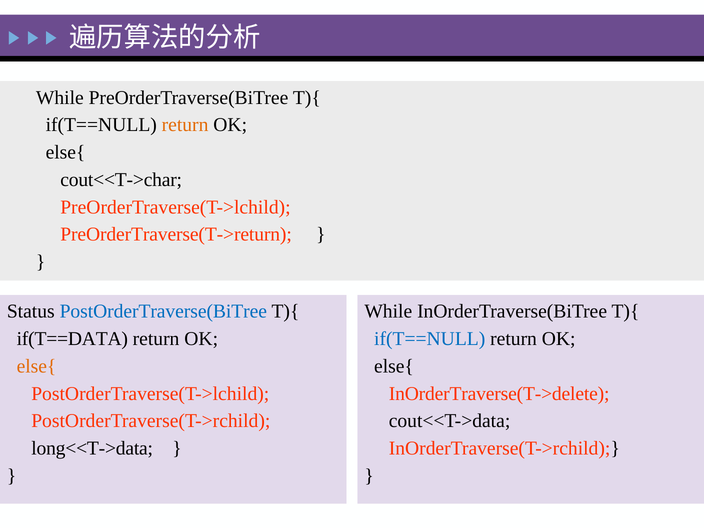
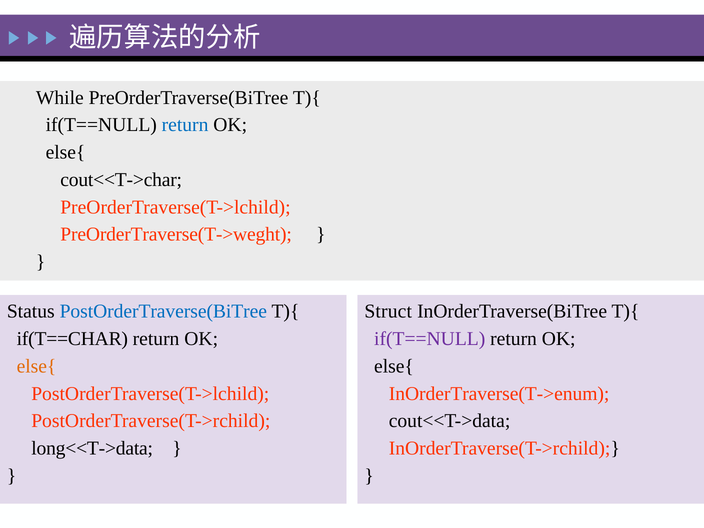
return at (185, 125) colour: orange -> blue
PreOrderTraverse(T->return: PreOrderTraverse(T->return -> PreOrderTraverse(T->weght
While at (388, 311): While -> Struct
if(T==DATA: if(T==DATA -> if(T==CHAR
if(T==NULL at (430, 339) colour: blue -> purple
InOrderTraverse(T->delete: InOrderTraverse(T->delete -> InOrderTraverse(T->enum
